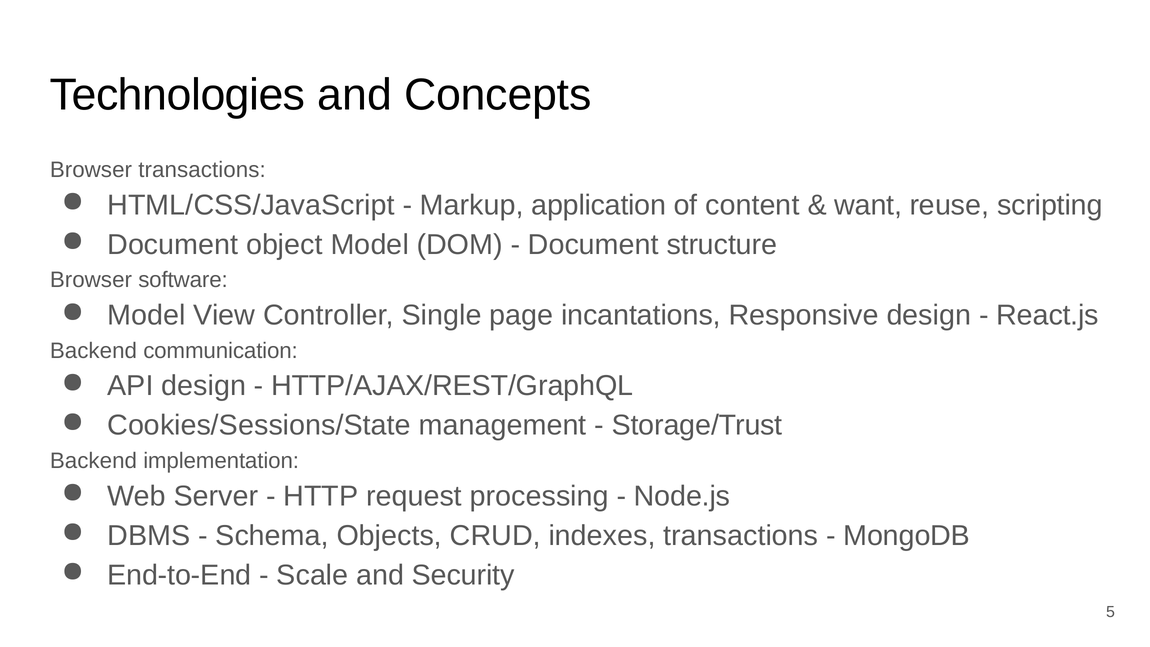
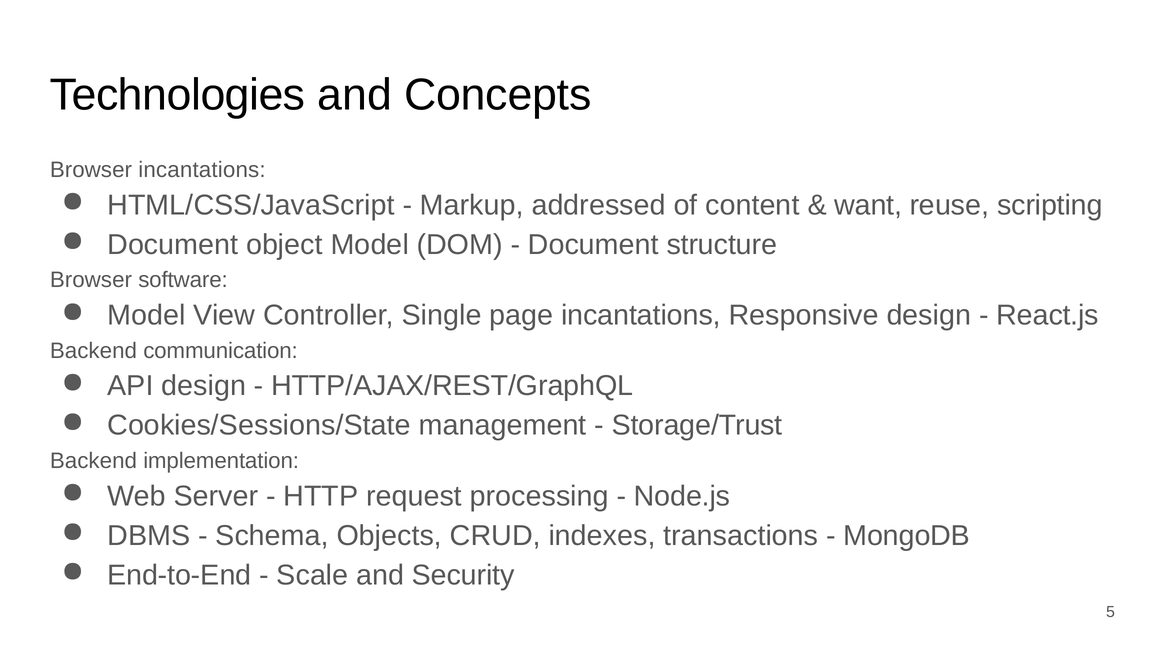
Browser transactions: transactions -> incantations
application: application -> addressed
